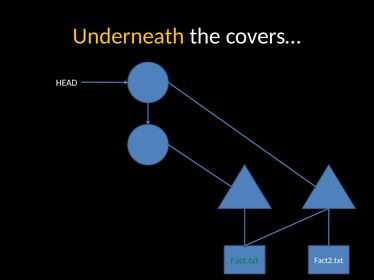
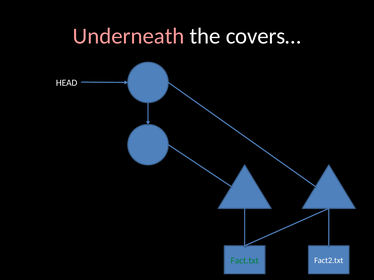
Underneath colour: yellow -> pink
